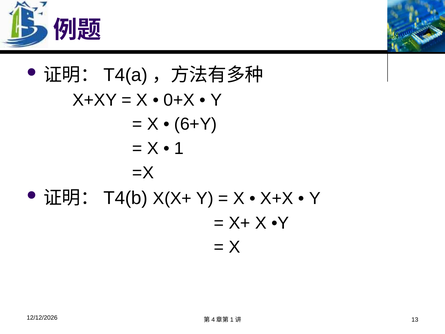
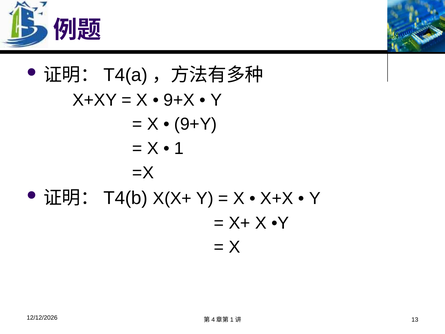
0+X: 0+X -> 9+X
6+Y: 6+Y -> 9+Y
